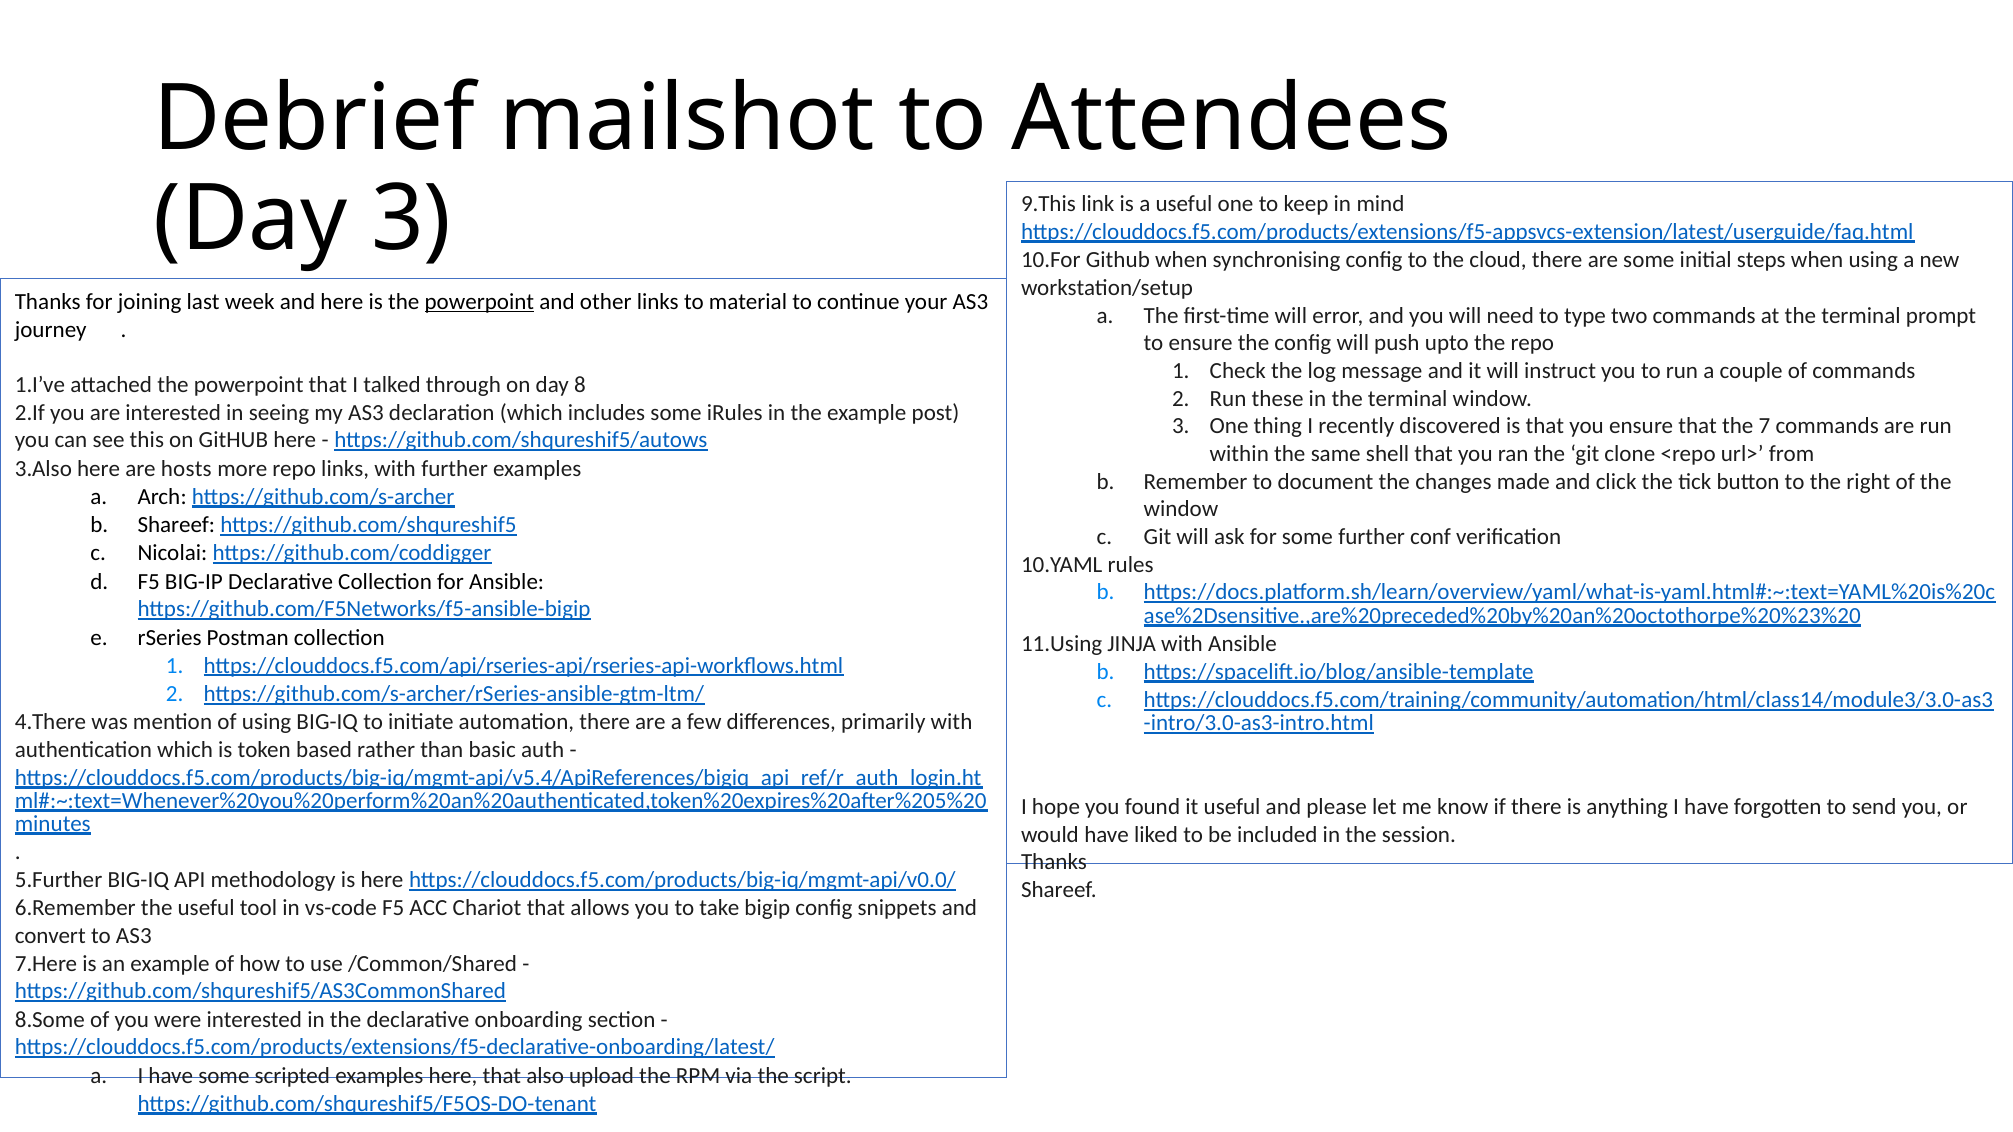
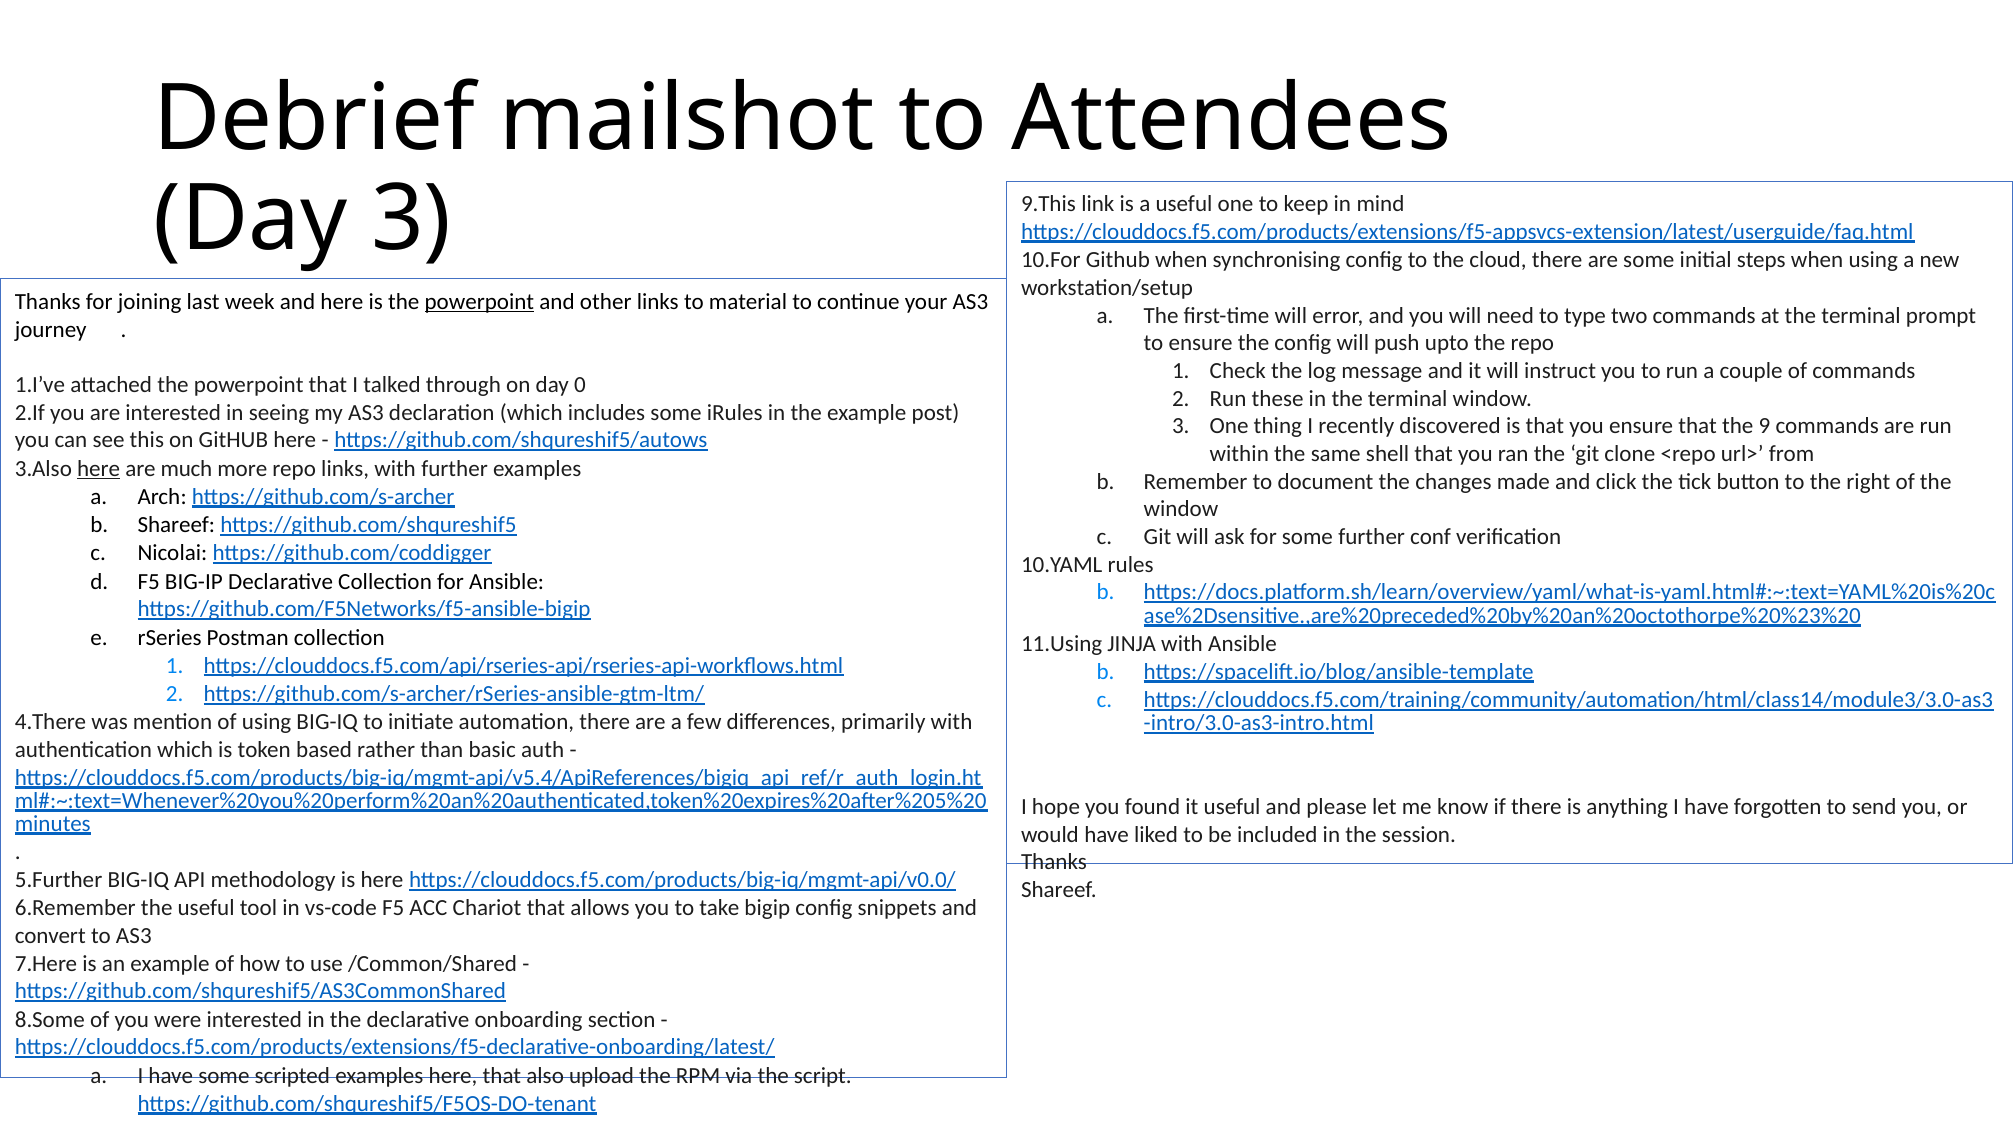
8: 8 -> 0
7: 7 -> 9
here at (99, 469) underline: none -> present
hosts: hosts -> much
